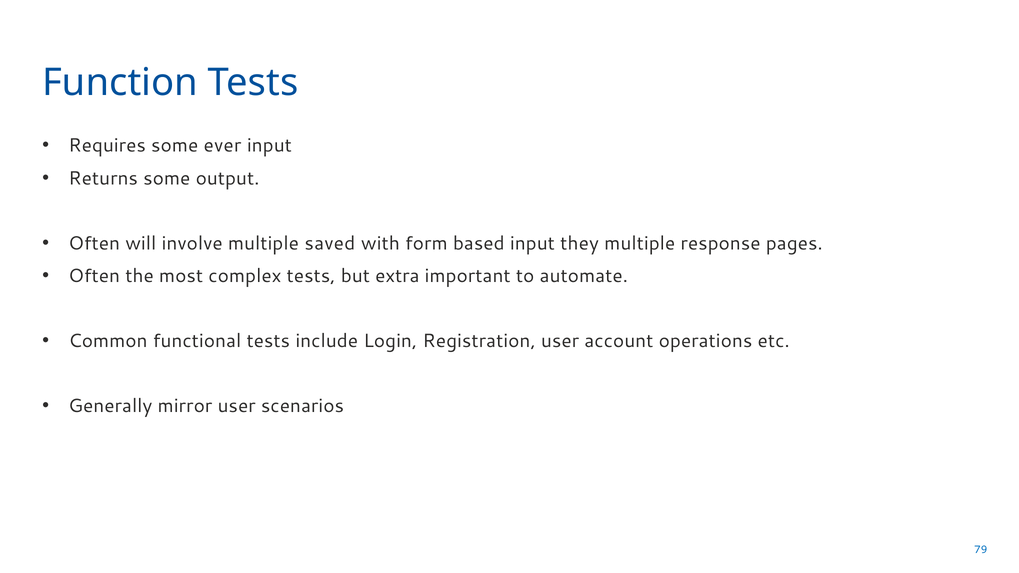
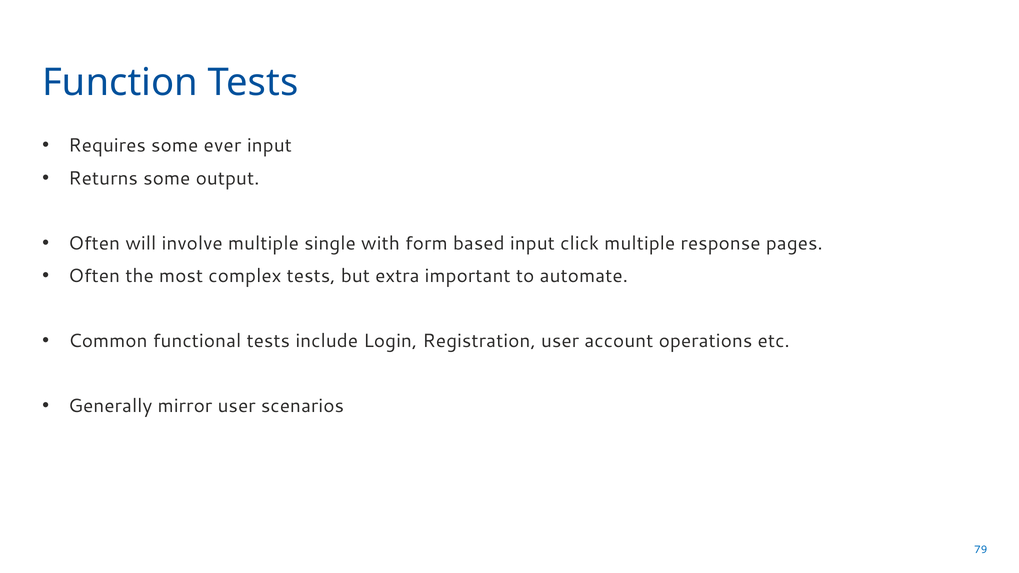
saved: saved -> single
they: they -> click
